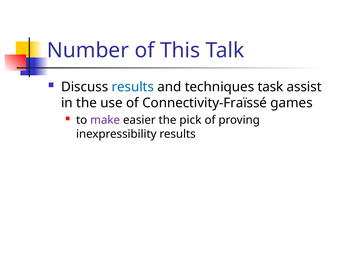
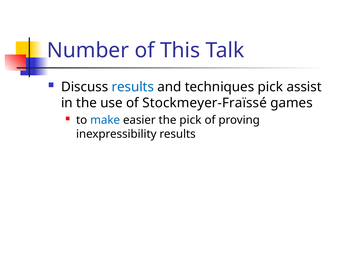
techniques task: task -> pick
Connectivity-Fraïssé: Connectivity-Fraïssé -> Stockmeyer-Fraïssé
make colour: purple -> blue
